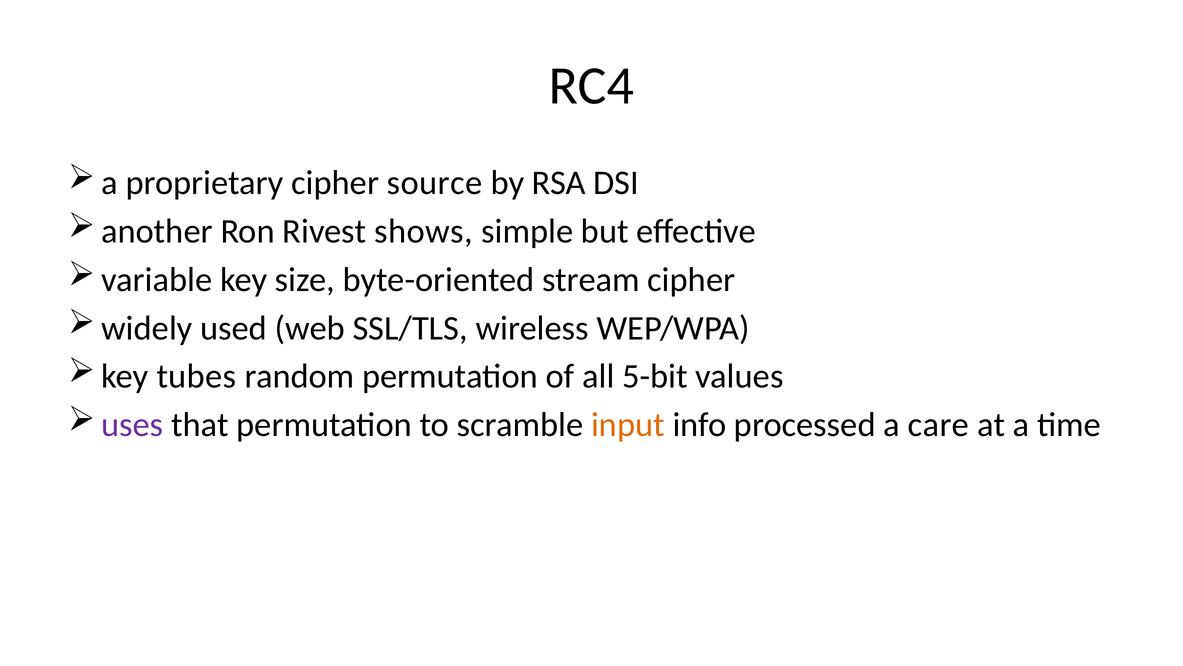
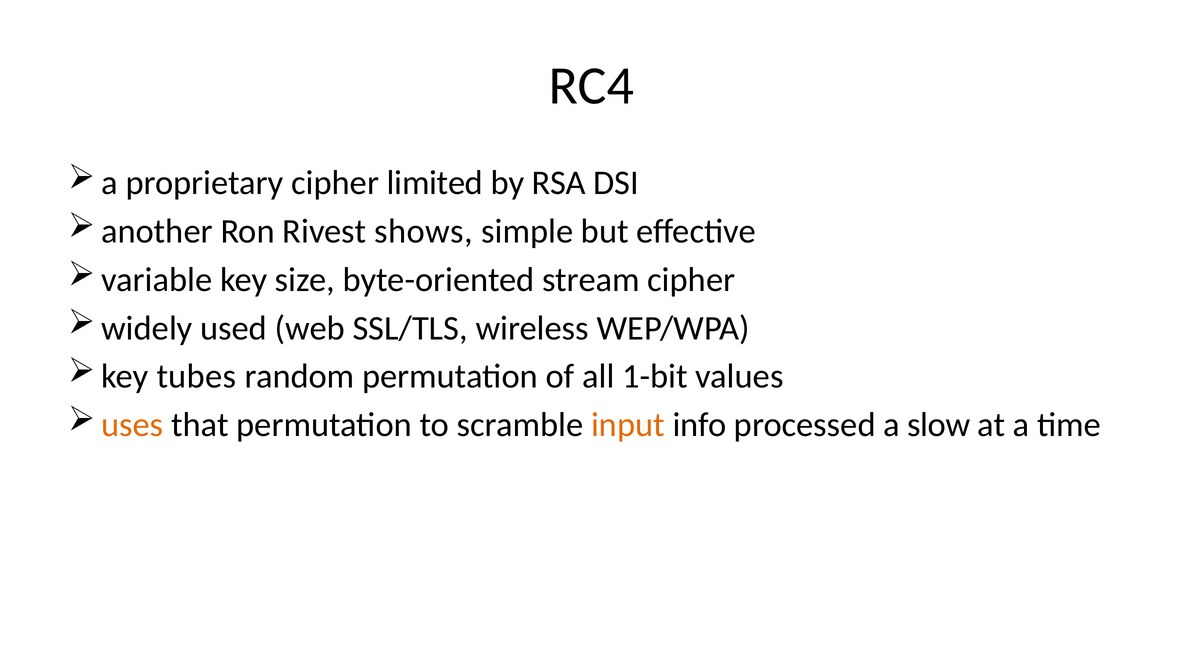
source: source -> limited
5-bit: 5-bit -> 1-bit
uses colour: purple -> orange
care: care -> slow
